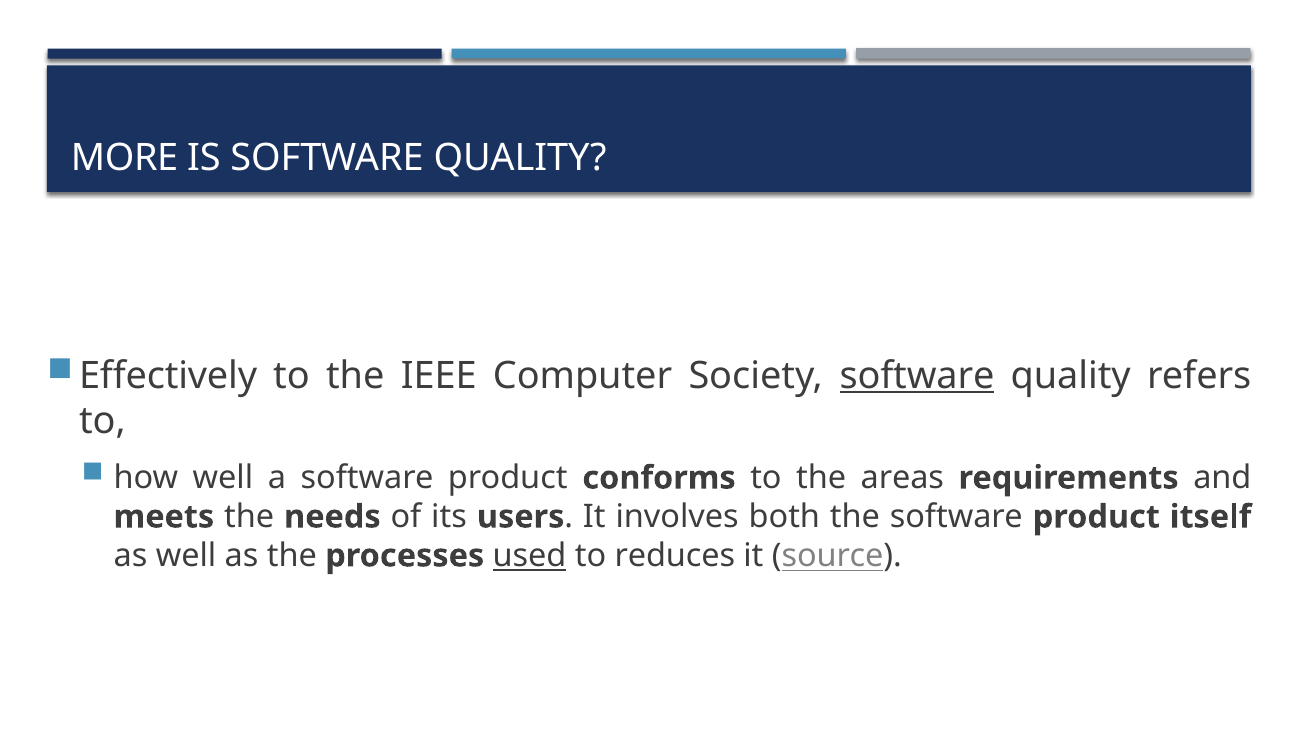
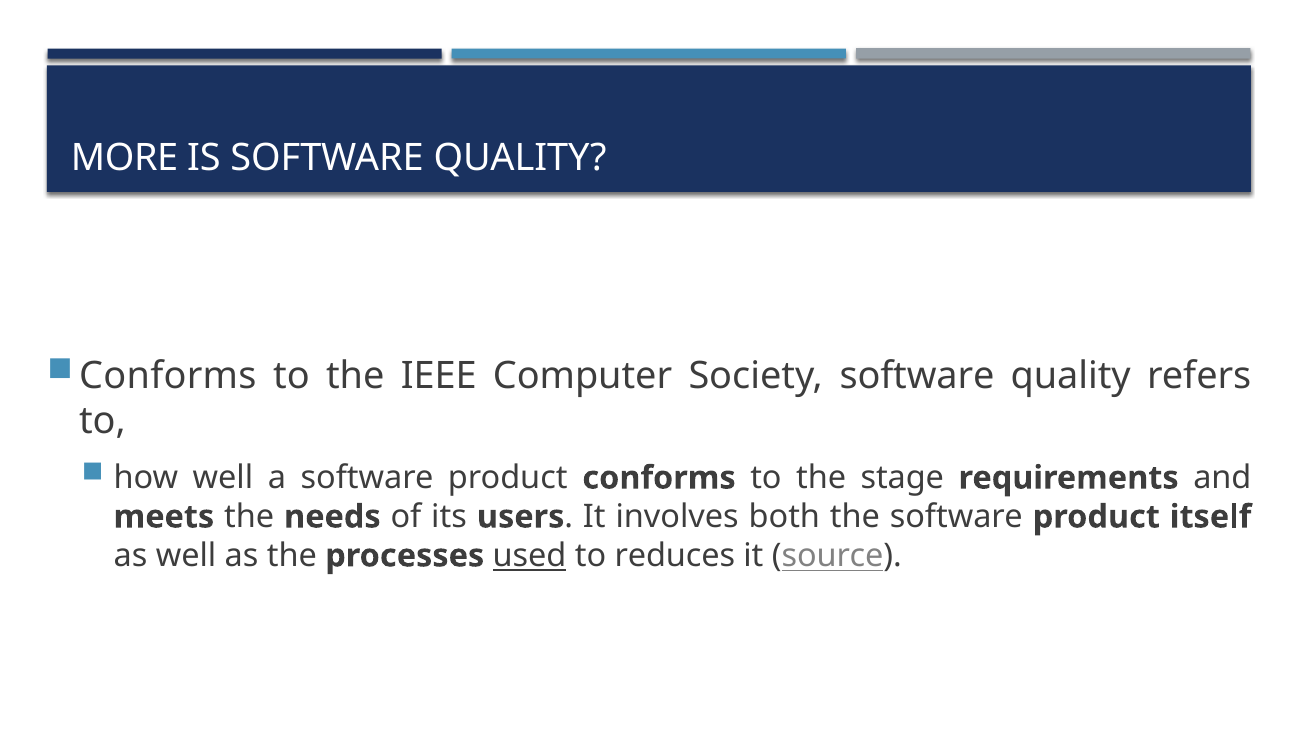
Effectively at (168, 376): Effectively -> Conforms
software at (917, 376) underline: present -> none
areas: areas -> stage
